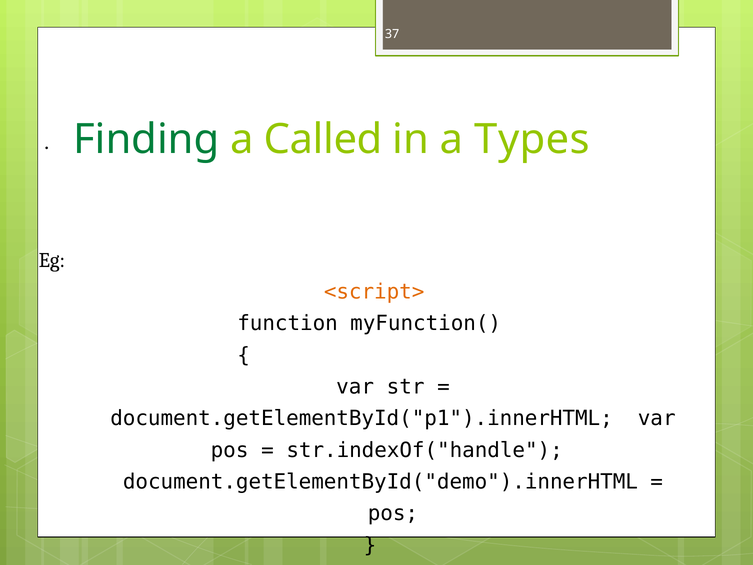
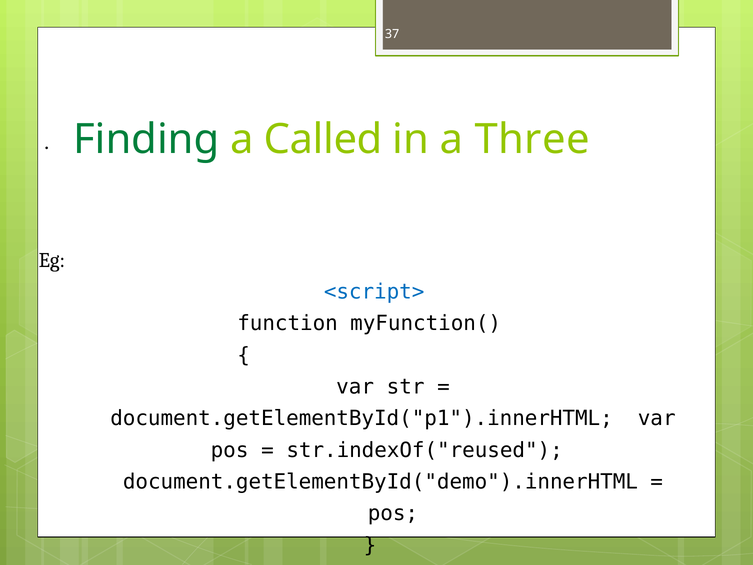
Types: Types -> Three
<script> colour: orange -> blue
str.indexOf("handle: str.indexOf("handle -> str.indexOf("reused
